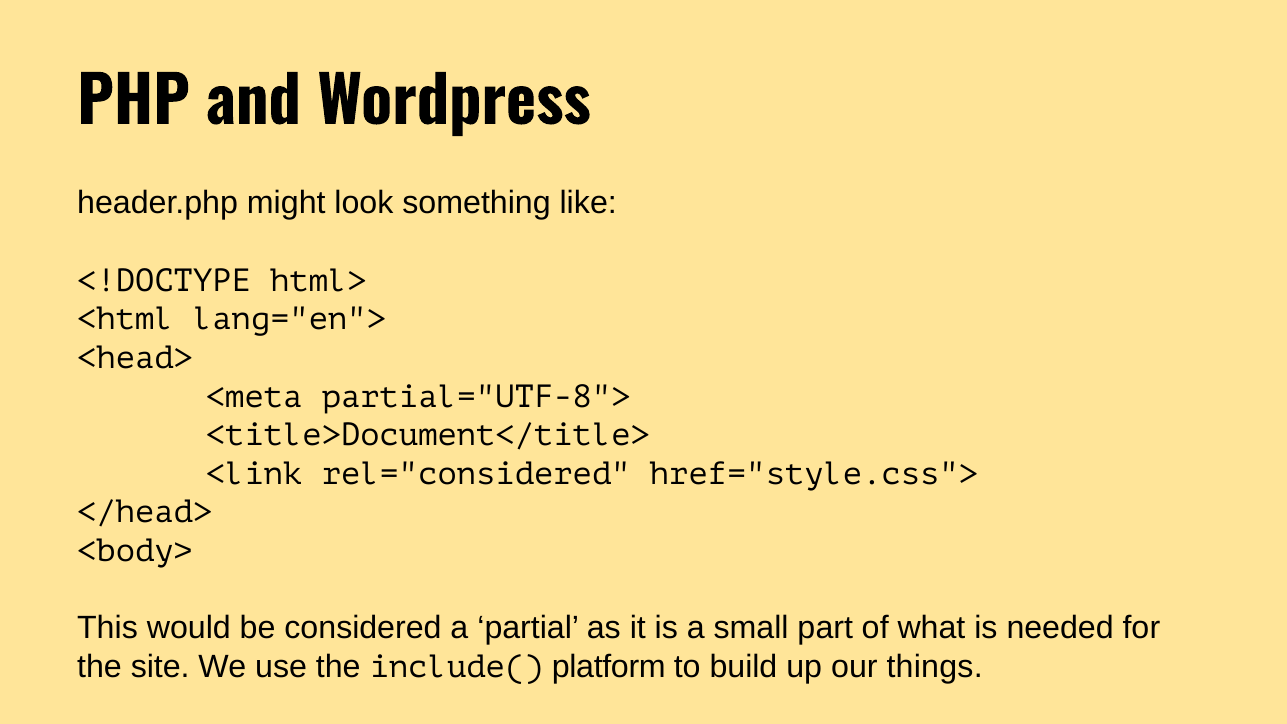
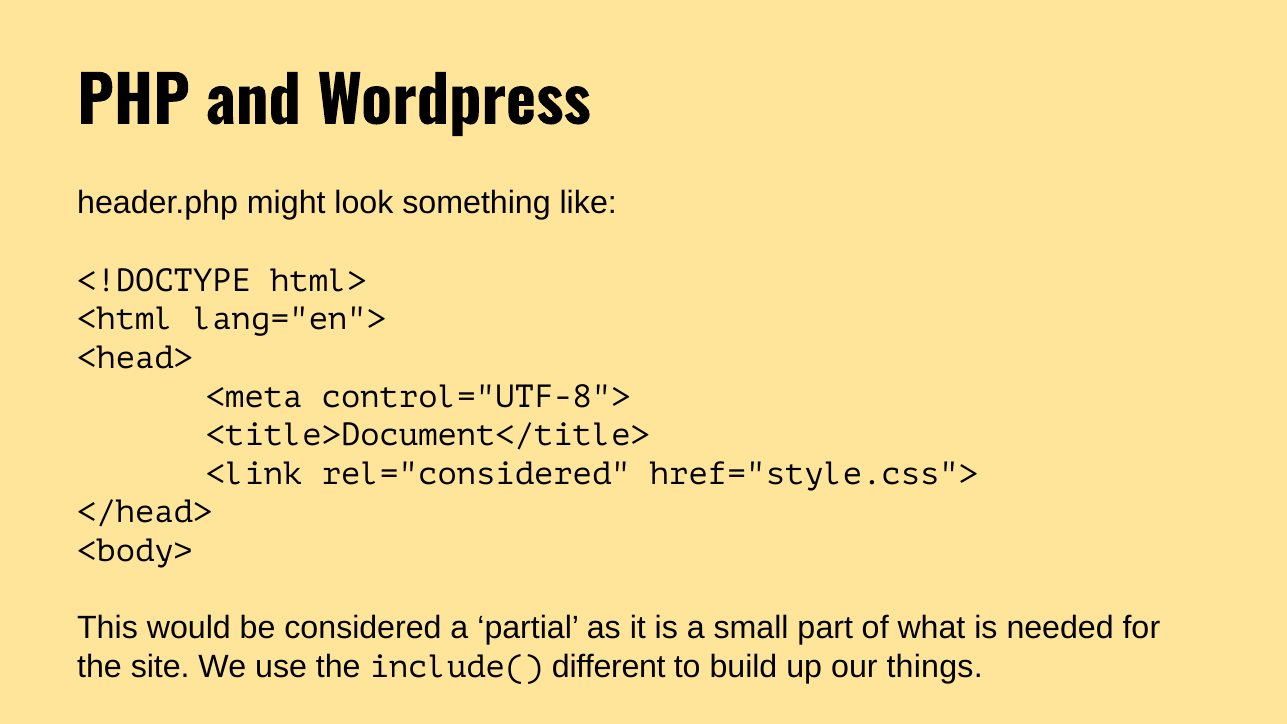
partial="UTF-8">: partial="UTF-8"> -> control="UTF-8">
platform: platform -> different
